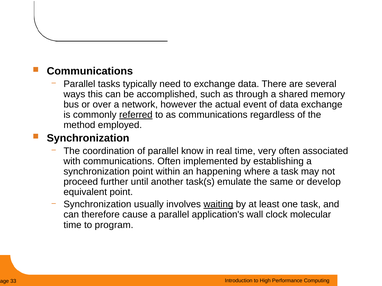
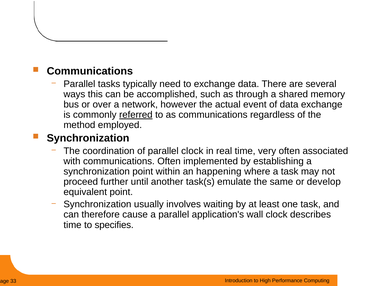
parallel know: know -> clock
waiting underline: present -> none
molecular: molecular -> describes
program: program -> specifies
